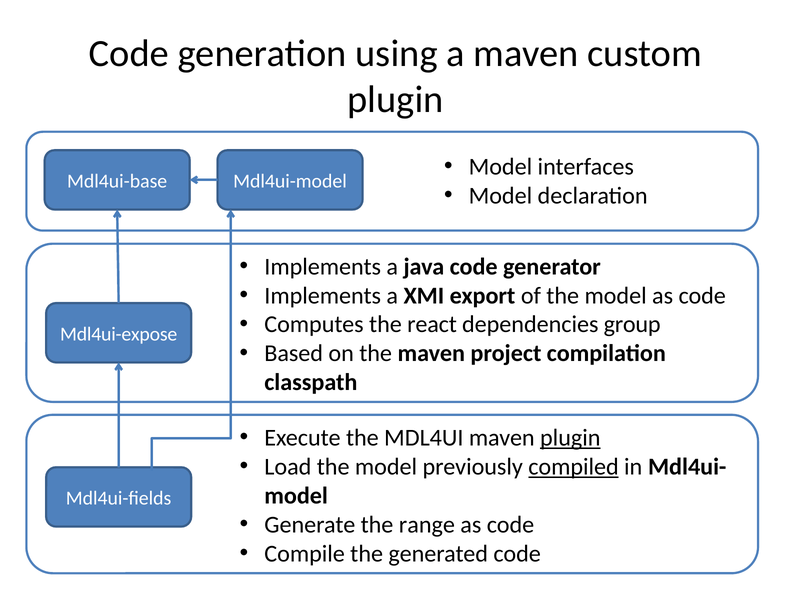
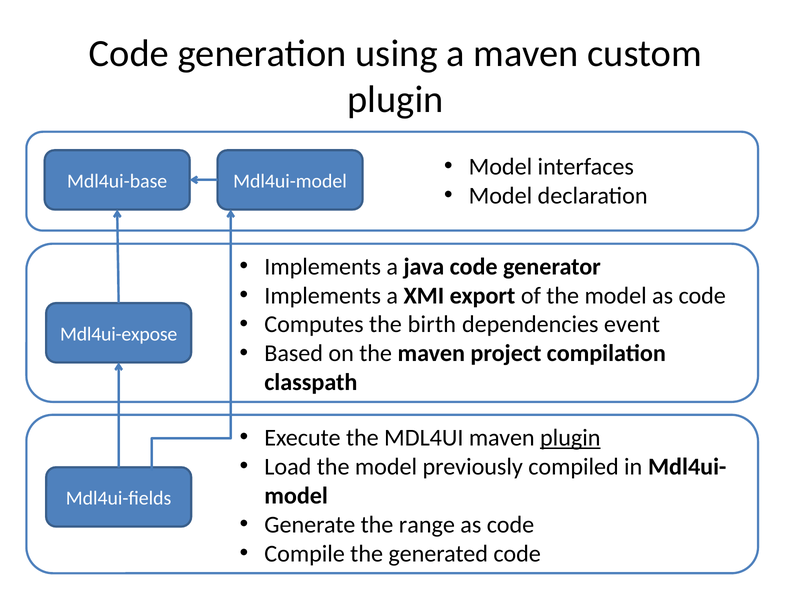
react: react -> birth
group: group -> event
compiled underline: present -> none
